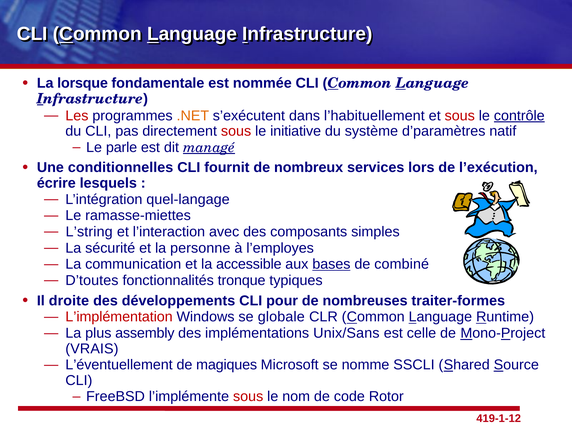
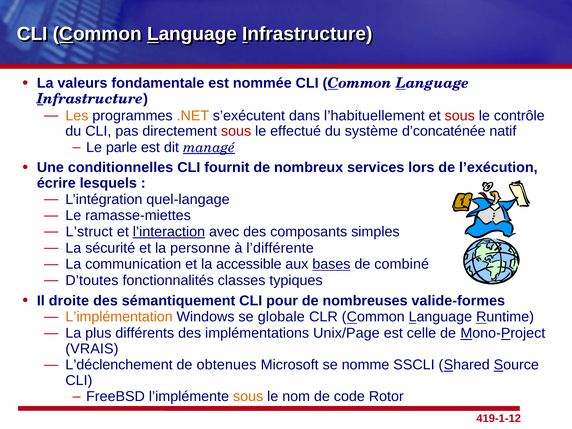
lorsque: lorsque -> valeurs
Les colour: red -> orange
contrôle underline: present -> none
initiative: initiative -> effectué
d’paramètres: d’paramètres -> d’concaténée
L’string: L’string -> L’struct
l’interaction underline: none -> present
l’employes: l’employes -> l’différente
tronque: tronque -> classes
développements: développements -> sémantiquement
traiter-formes: traiter-formes -> valide-formes
L’implémentation colour: red -> orange
assembly: assembly -> différents
Unix/Sans: Unix/Sans -> Unix/Page
L’éventuellement: L’éventuellement -> L’déclenchement
magiques: magiques -> obtenues
sous at (248, 397) colour: red -> orange
